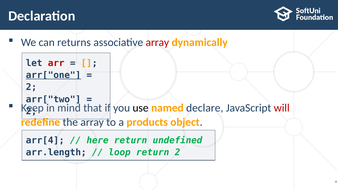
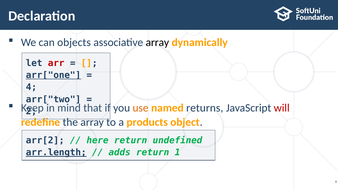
returns: returns -> objects
array at (157, 42) colour: red -> black
2 at (31, 87): 2 -> 4
use colour: black -> orange
declare: declare -> returns
arr[4: arr[4 -> arr[2
arr.length underline: none -> present
loop: loop -> adds
return 2: 2 -> 1
